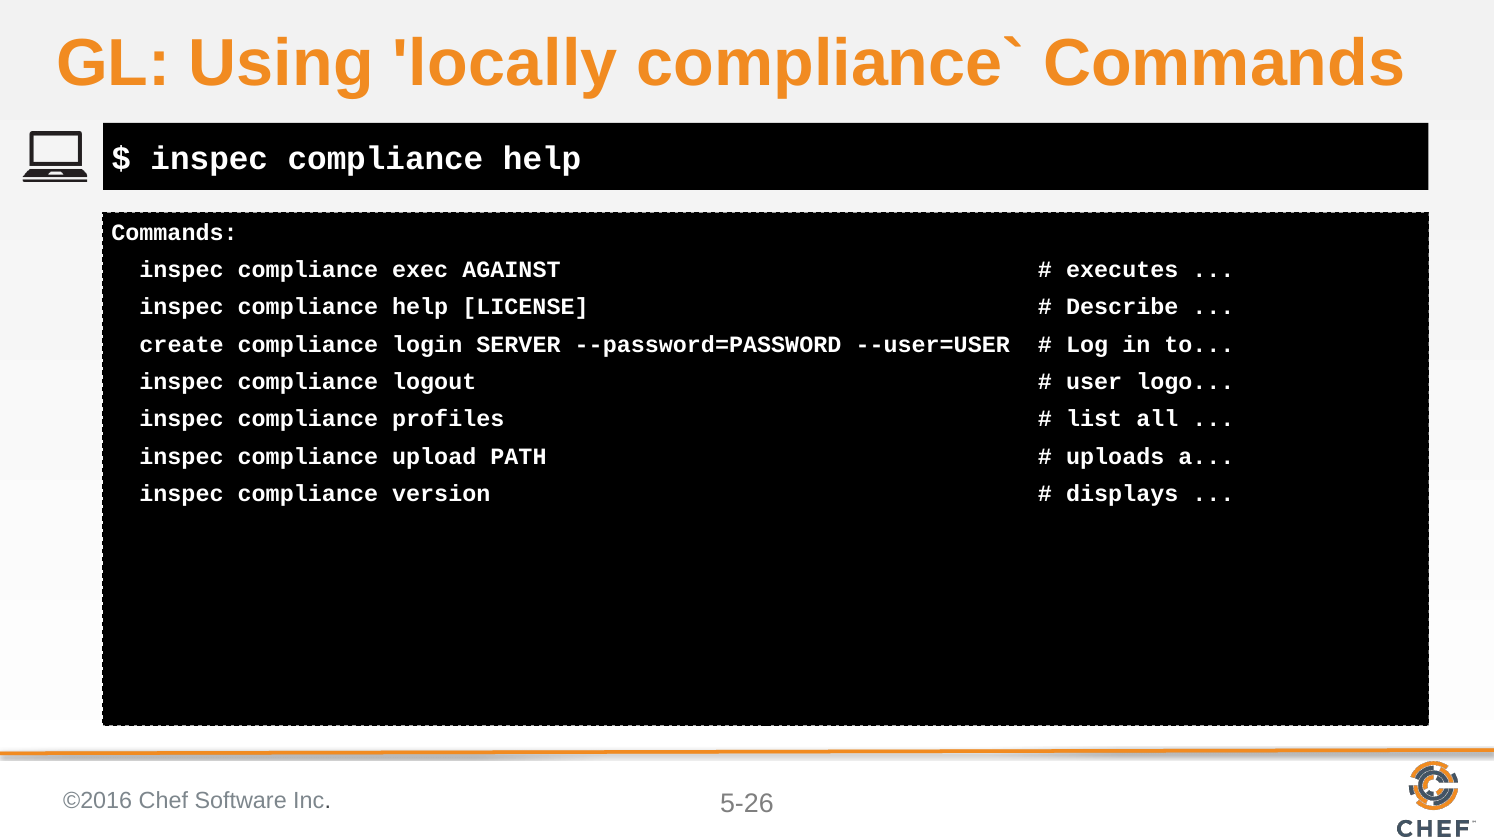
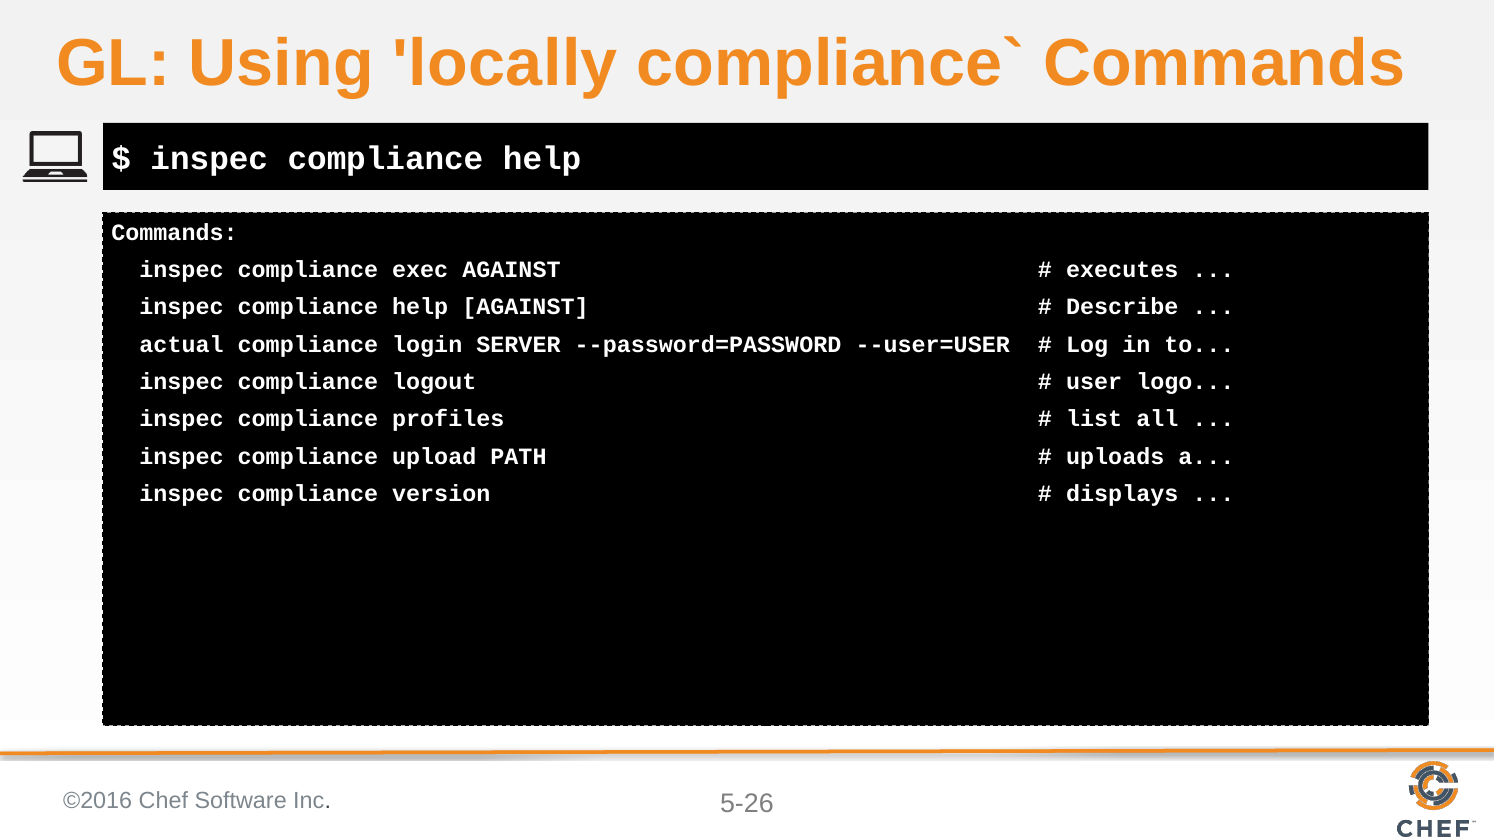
help LICENSE: LICENSE -> AGAINST
create: create -> actual
